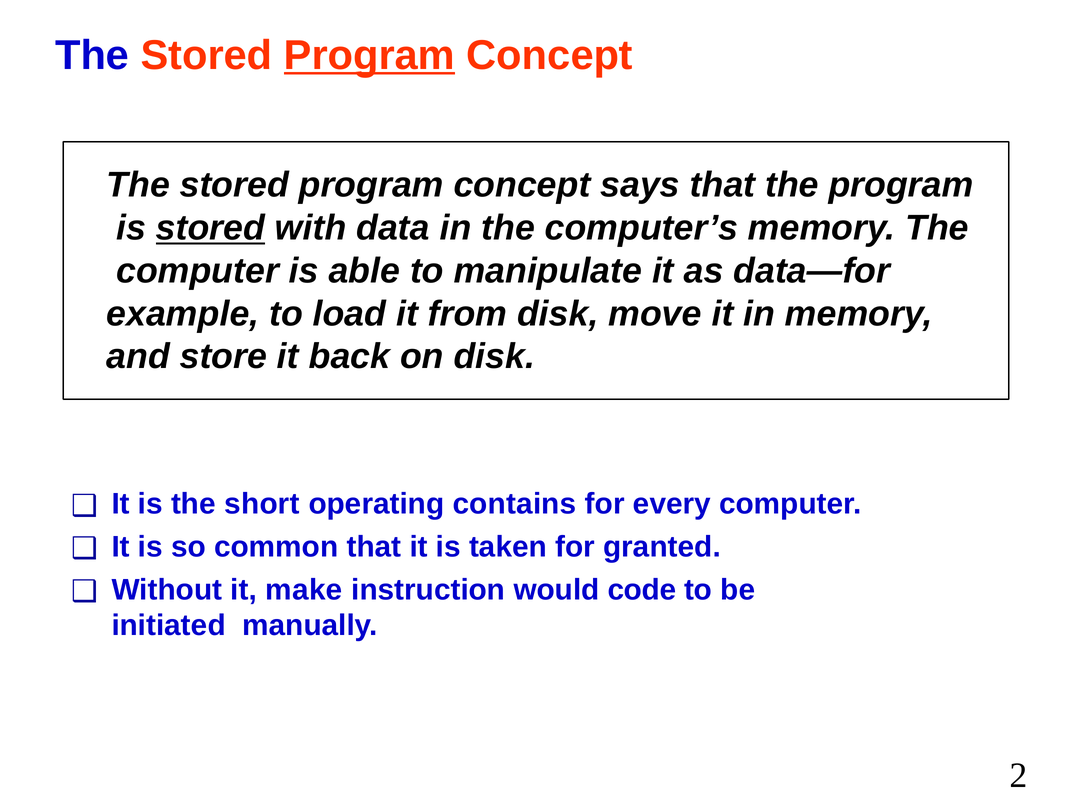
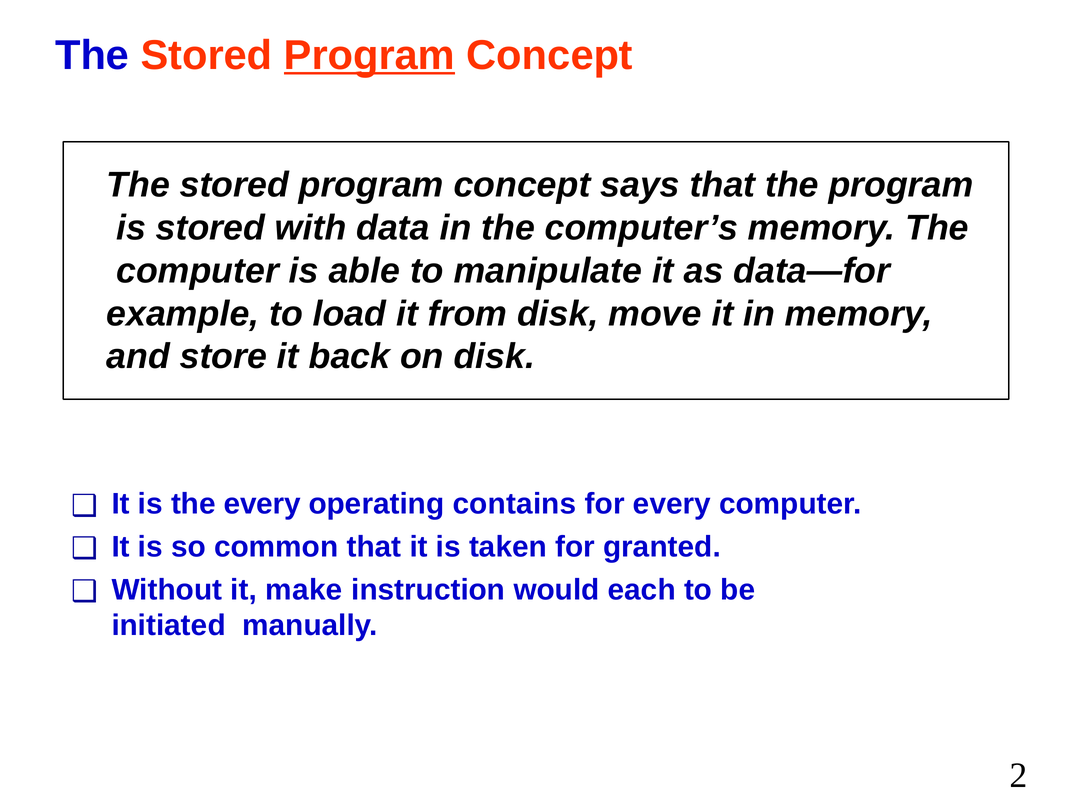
stored at (210, 228) underline: present -> none
the short: short -> every
code: code -> each
